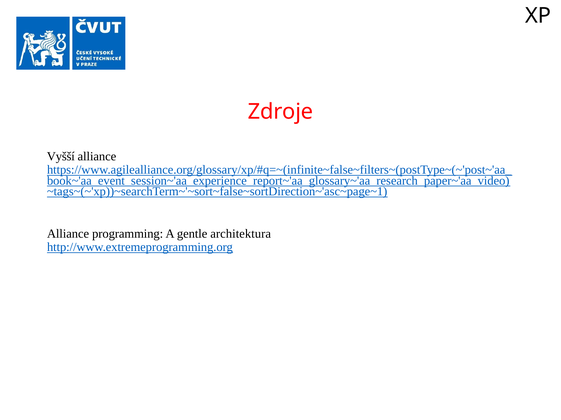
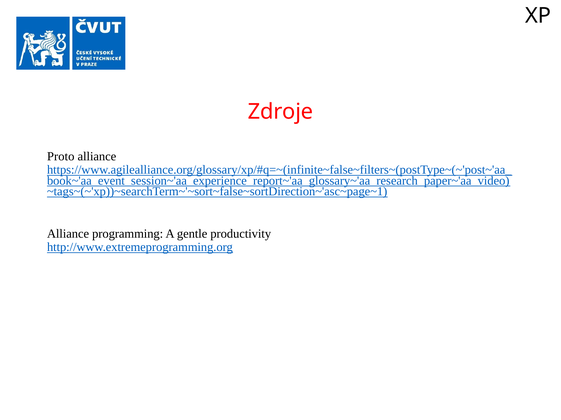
Vyšší: Vyšší -> Proto
architektura: architektura -> productivity
